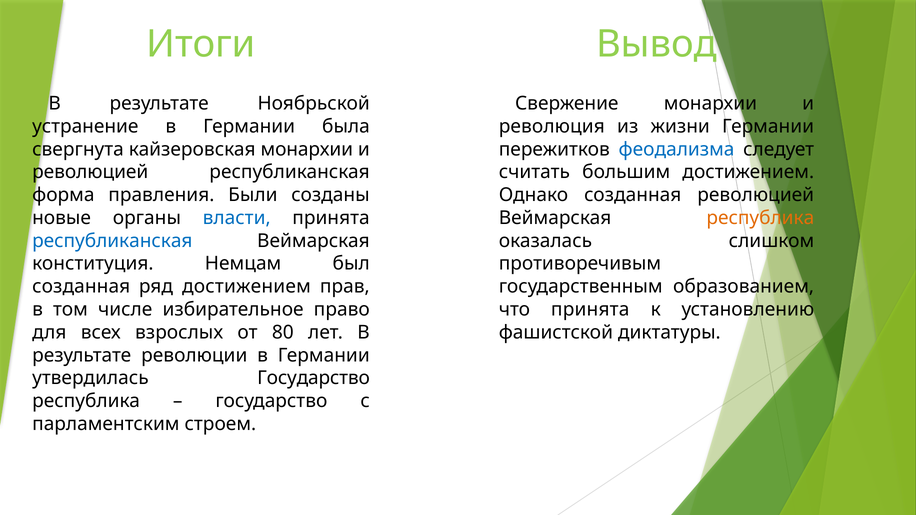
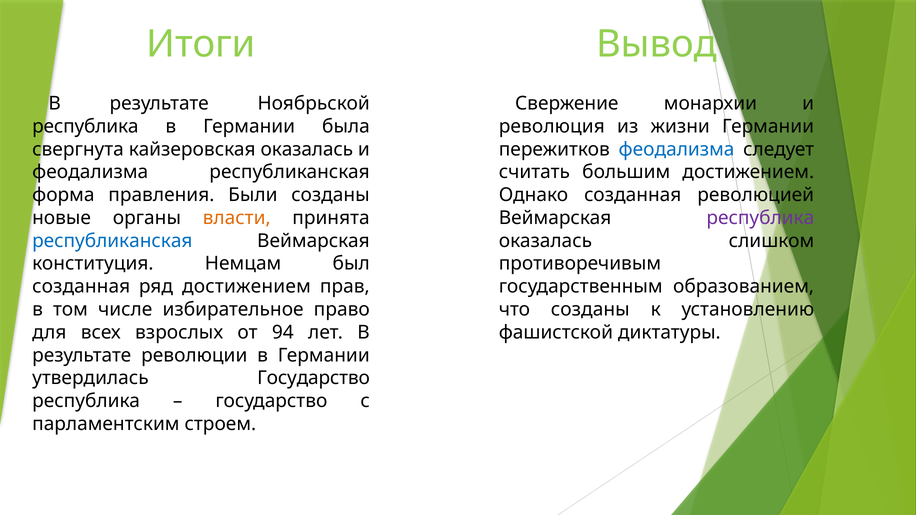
устранение at (85, 126): устранение -> республика
кайзеровская монархии: монархии -> оказалась
революцией at (90, 172): революцией -> феодализма
власти colour: blue -> orange
республика at (760, 218) colour: orange -> purple
что принята: принята -> созданы
80: 80 -> 94
